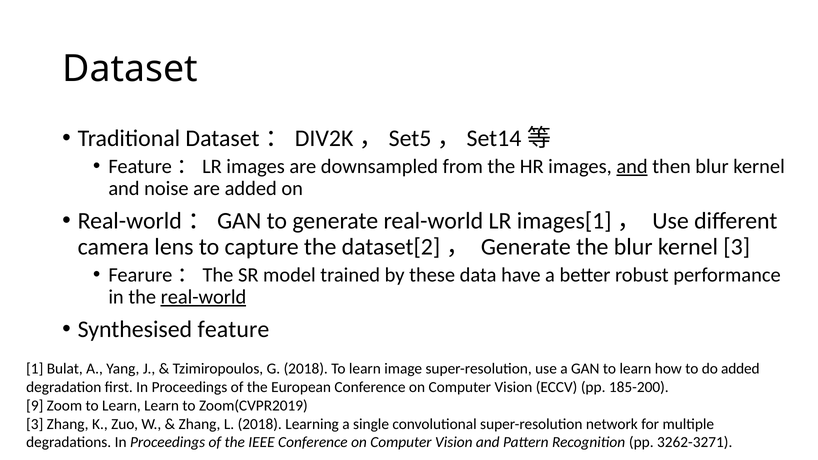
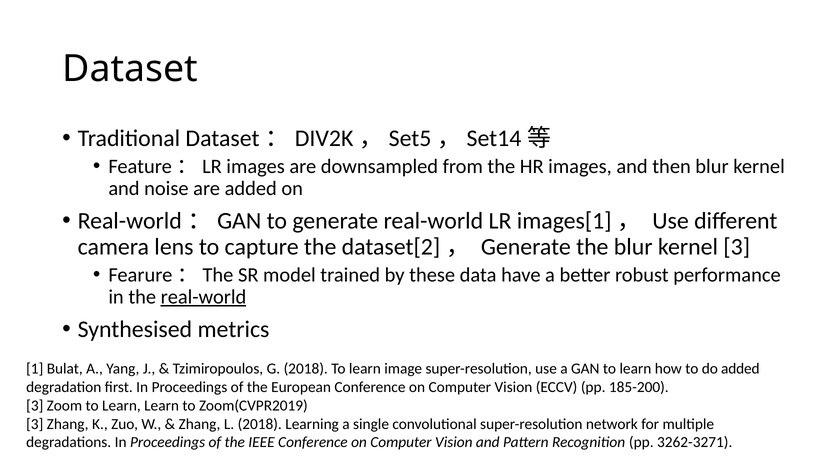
and at (632, 167) underline: present -> none
feature: feature -> metrics
9 at (35, 406): 9 -> 3
